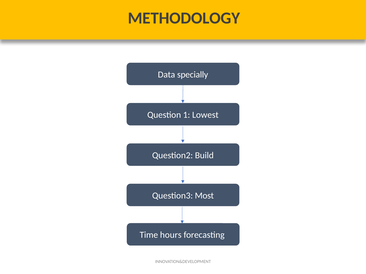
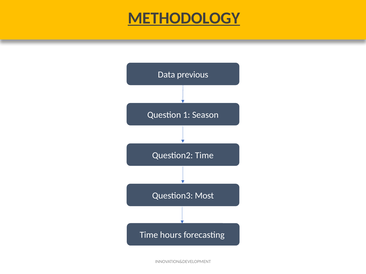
METHODOLOGY underline: none -> present
specially: specially -> previous
Lowest: Lowest -> Season
Question2 Build: Build -> Time
